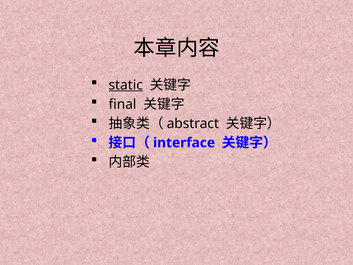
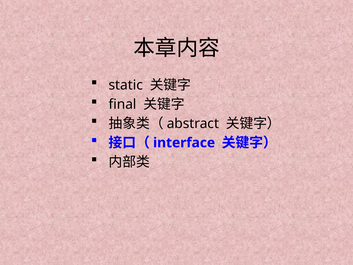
static underline: present -> none
